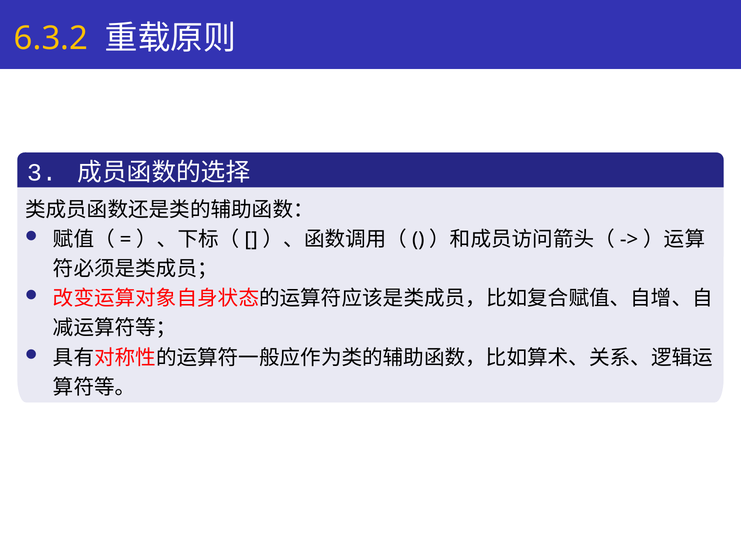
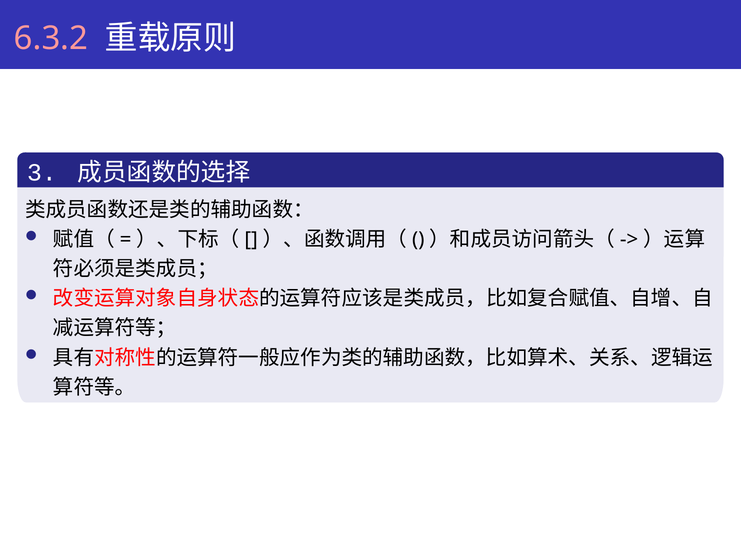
6.3.2 colour: yellow -> pink
